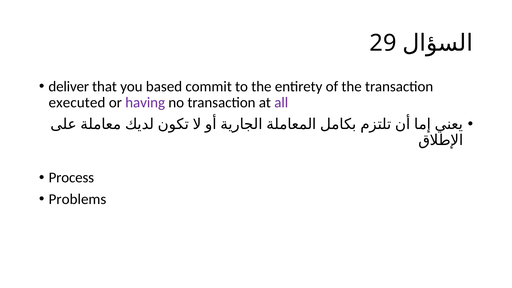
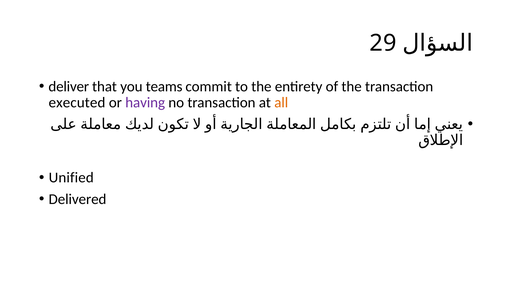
based: based -> teams
all colour: purple -> orange
Process: Process -> Unified
Problems: Problems -> Delivered
